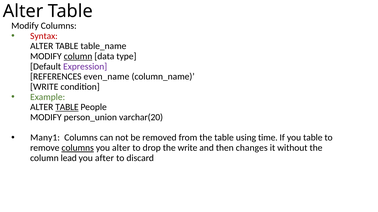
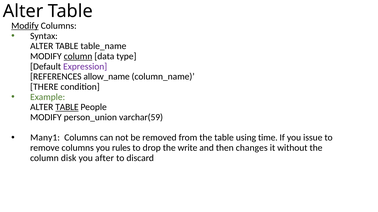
Modify at (25, 26) underline: none -> present
Syntax colour: red -> black
even_name: even_name -> allow_name
WRITE at (44, 87): WRITE -> THERE
varchar(20: varchar(20 -> varchar(59
you table: table -> issue
columns at (78, 148) underline: present -> none
you alter: alter -> rules
lead: lead -> disk
